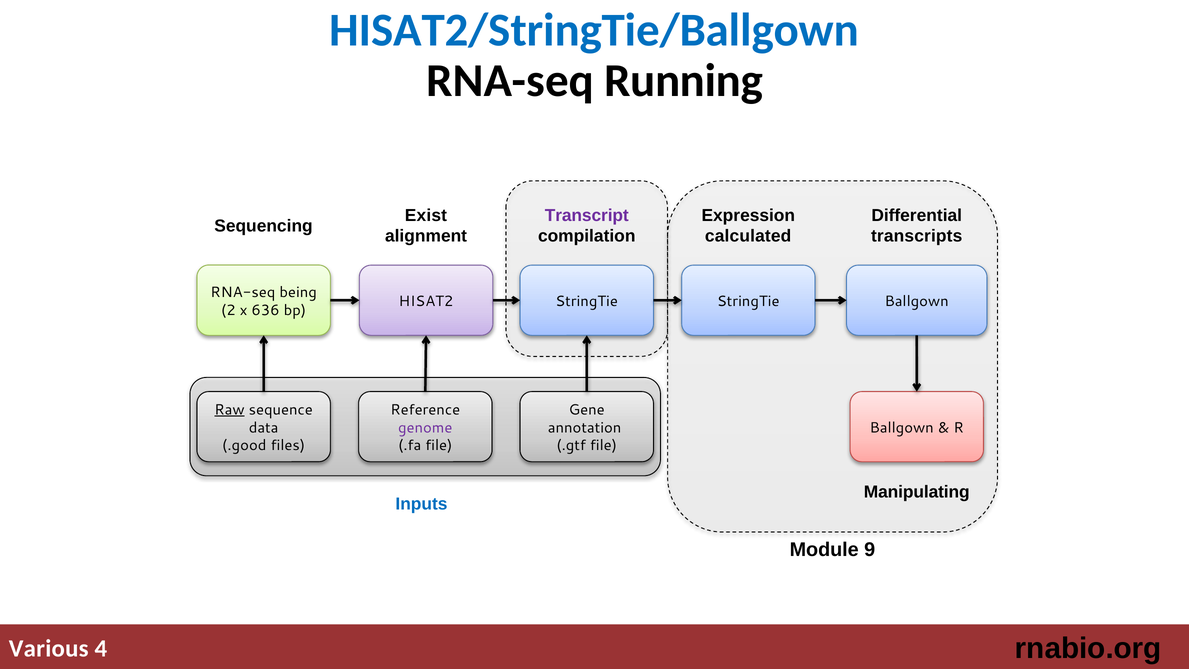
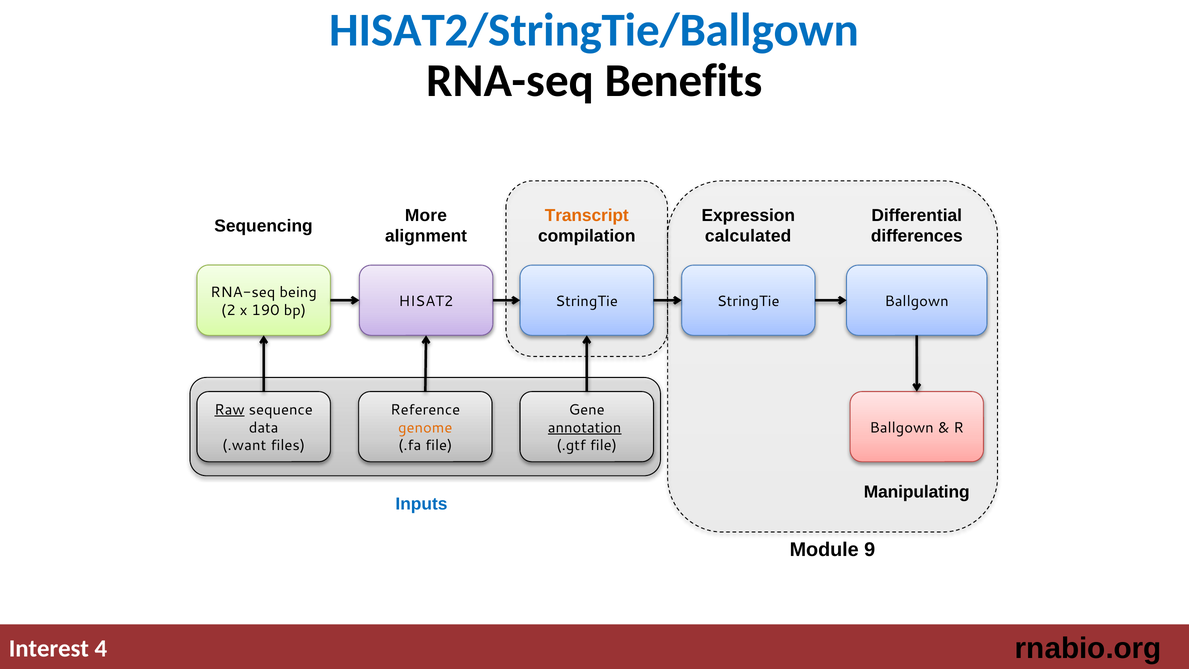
Running: Running -> Benefits
Exist: Exist -> More
Transcript colour: purple -> orange
transcripts: transcripts -> differences
636: 636 -> 190
genome colour: purple -> orange
annotation underline: none -> present
.good: .good -> .want
Various: Various -> Interest
